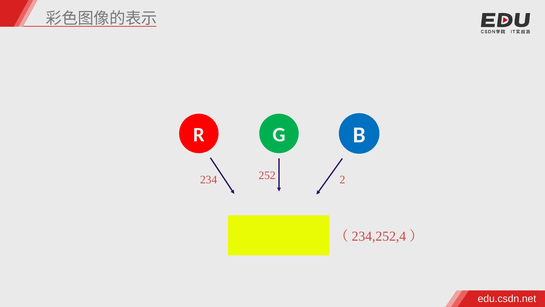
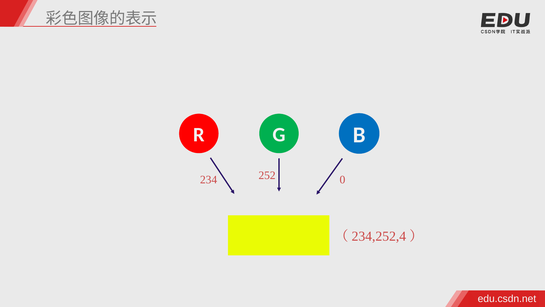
2: 2 -> 0
